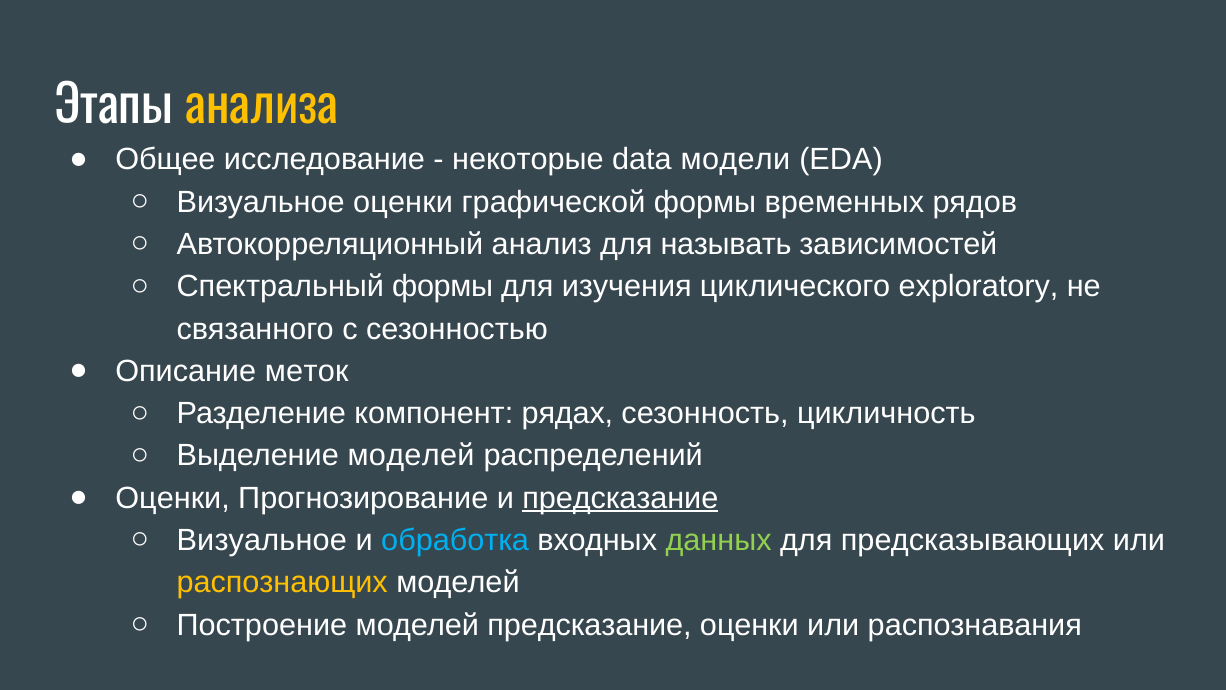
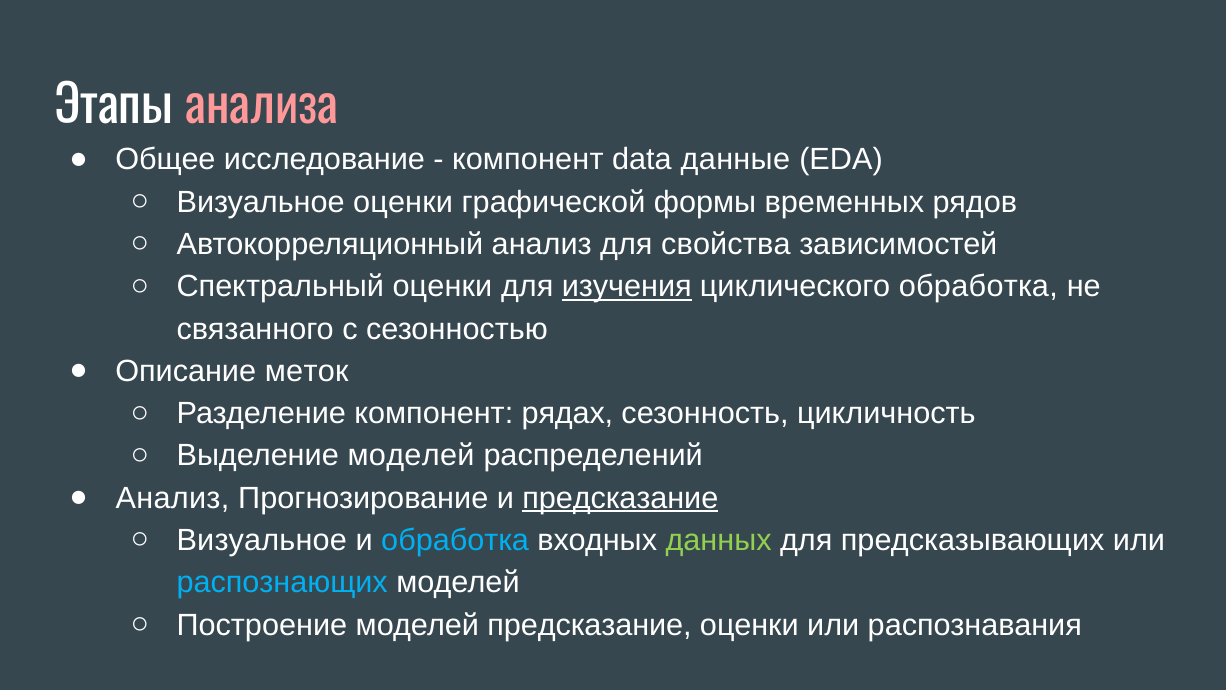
анализа colour: yellow -> pink
некоторые at (528, 160): некоторые -> компонент
модели: модели -> данные
называть: называть -> свойства
Спектральный формы: формы -> оценки
изучения underline: none -> present
циклического exploratory: exploratory -> обработка
Оценки at (173, 498): Оценки -> Анализ
распознающих colour: yellow -> light blue
